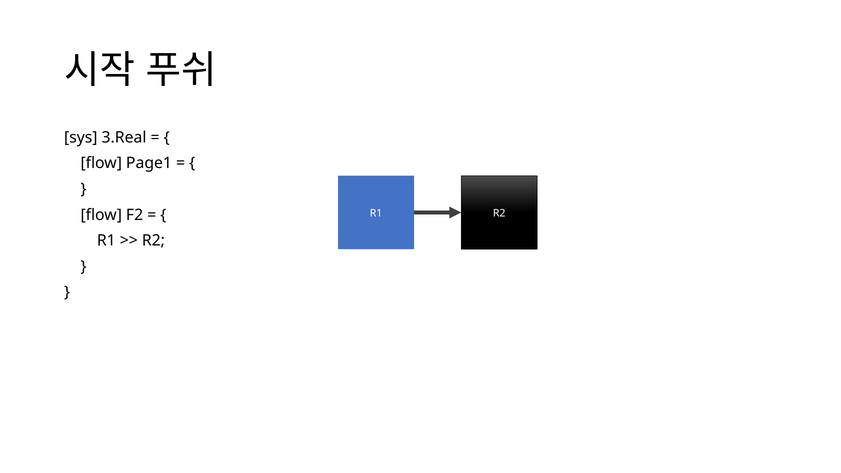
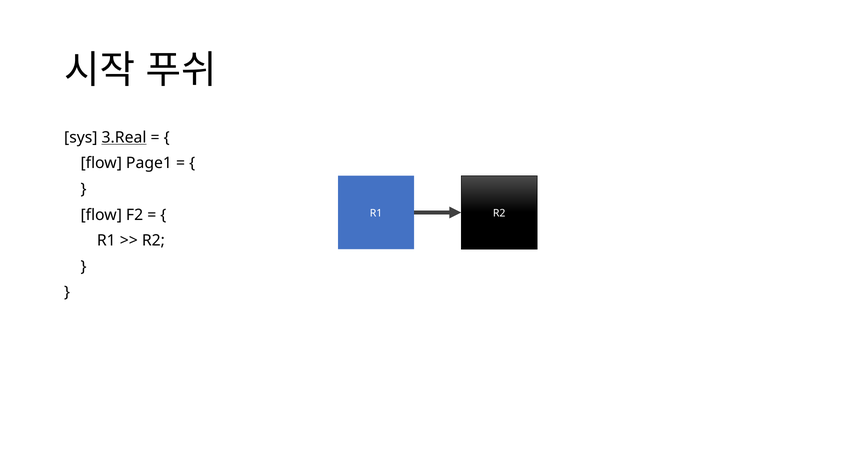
3.Real underline: none -> present
